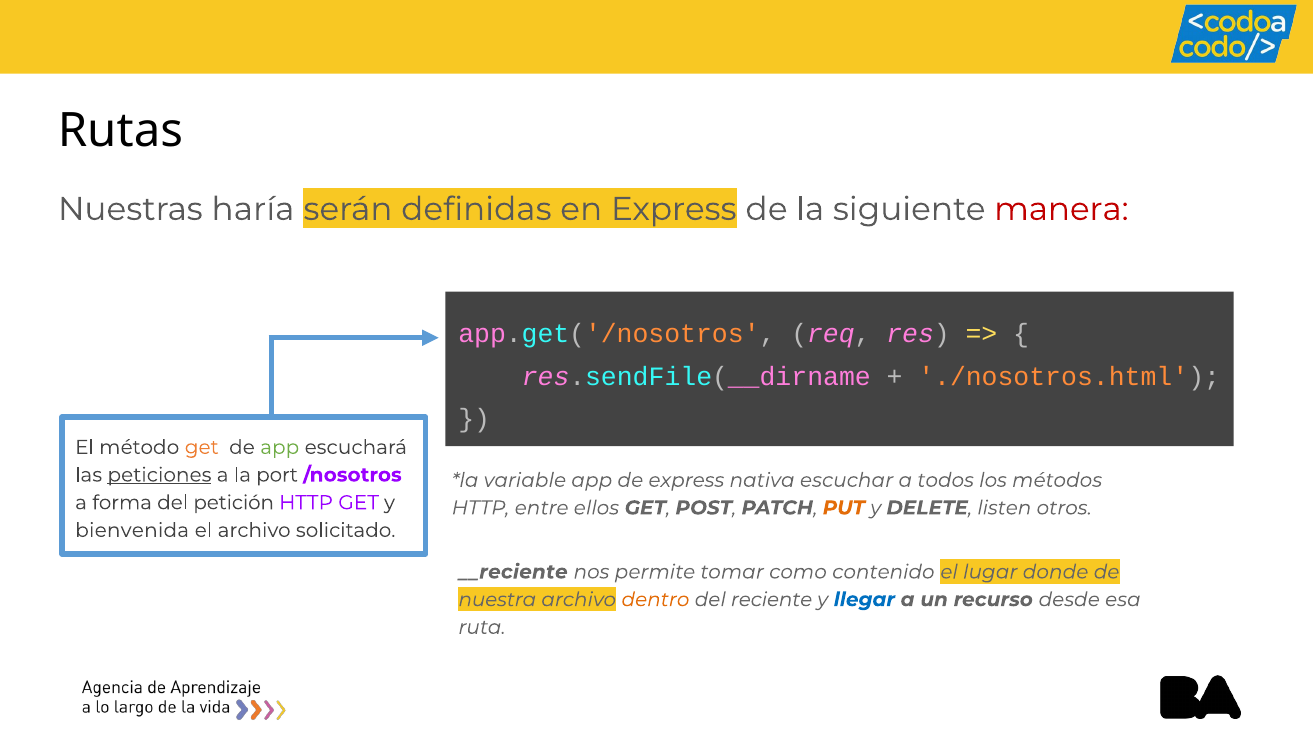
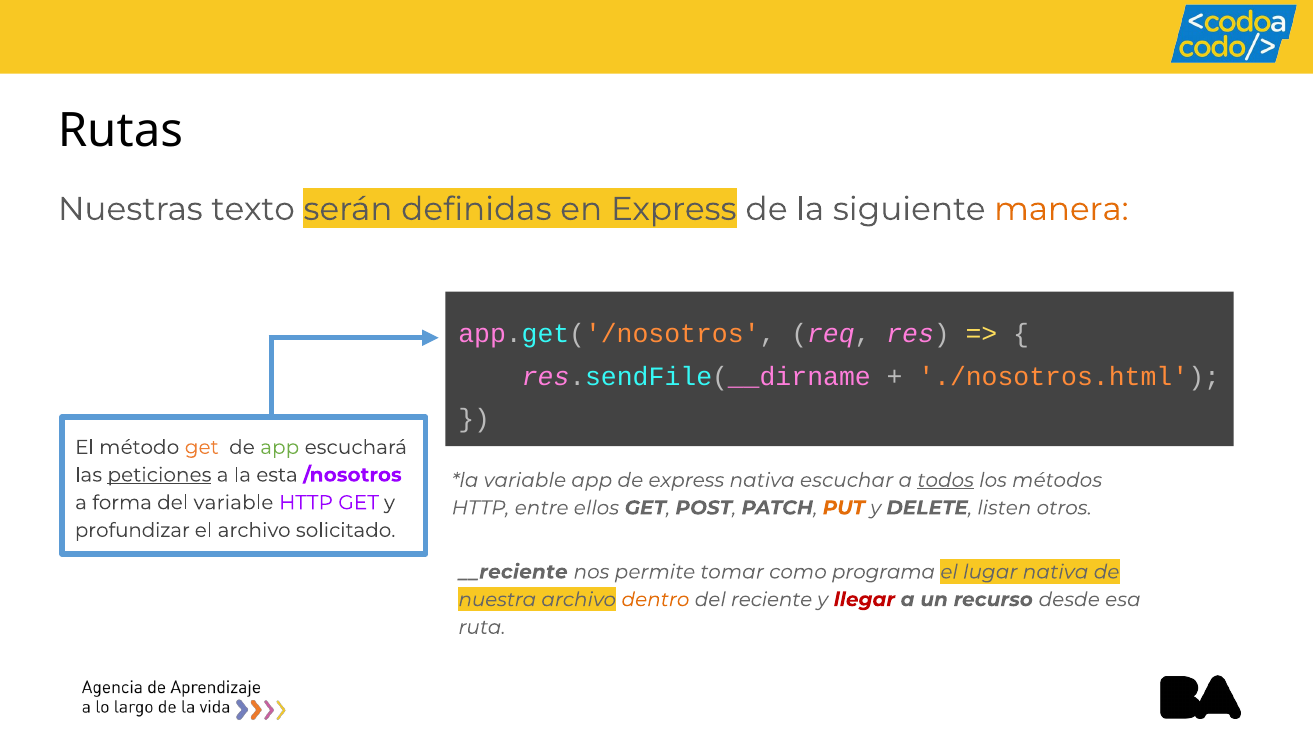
haría: haría -> texto
manera colour: red -> orange
port: port -> esta
todos underline: none -> present
del petición: petición -> variable
bienvenida: bienvenida -> profundizar
contenido: contenido -> programa
lugar donde: donde -> nativa
llegar colour: blue -> red
